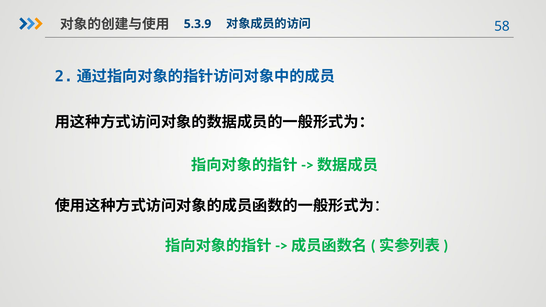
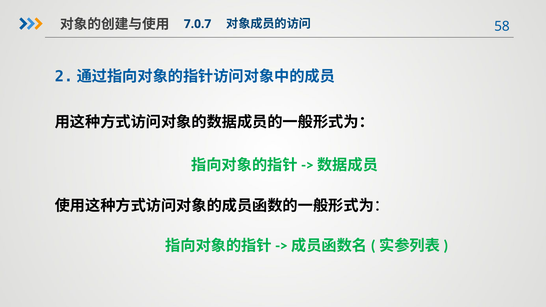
5.3.9: 5.3.9 -> 7.0.7
